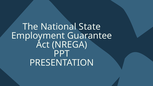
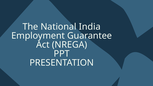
State: State -> India
